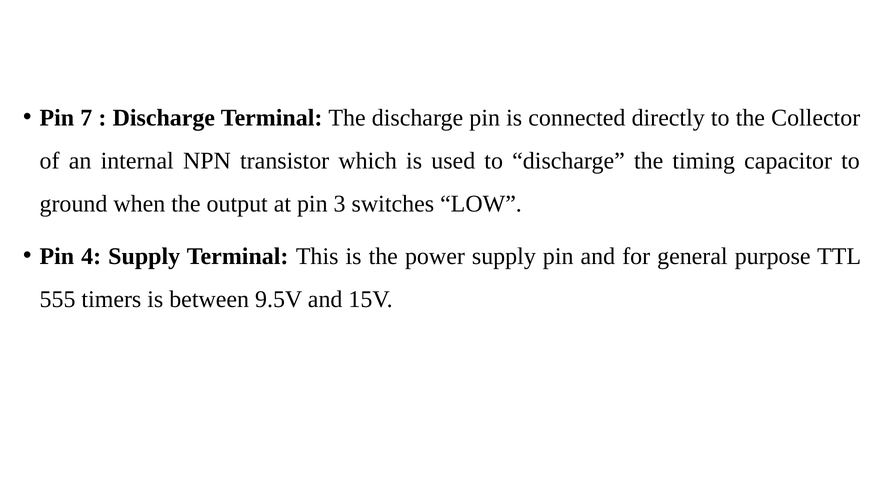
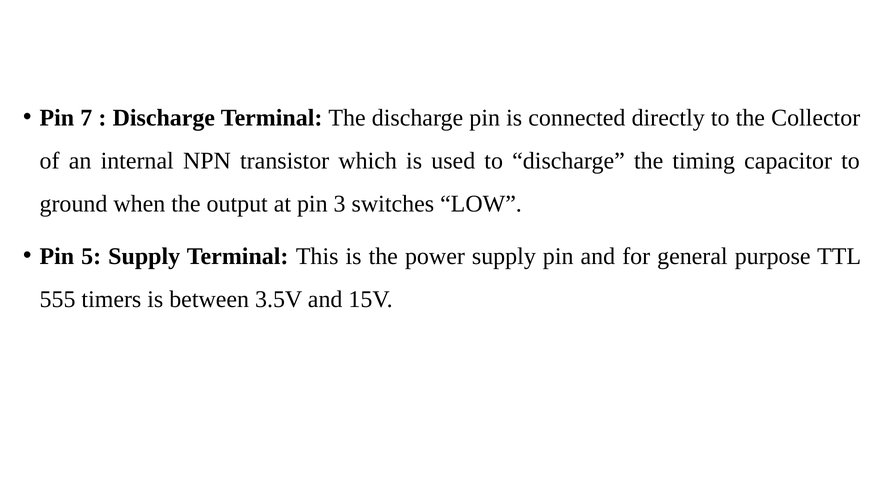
4: 4 -> 5
9.5V: 9.5V -> 3.5V
